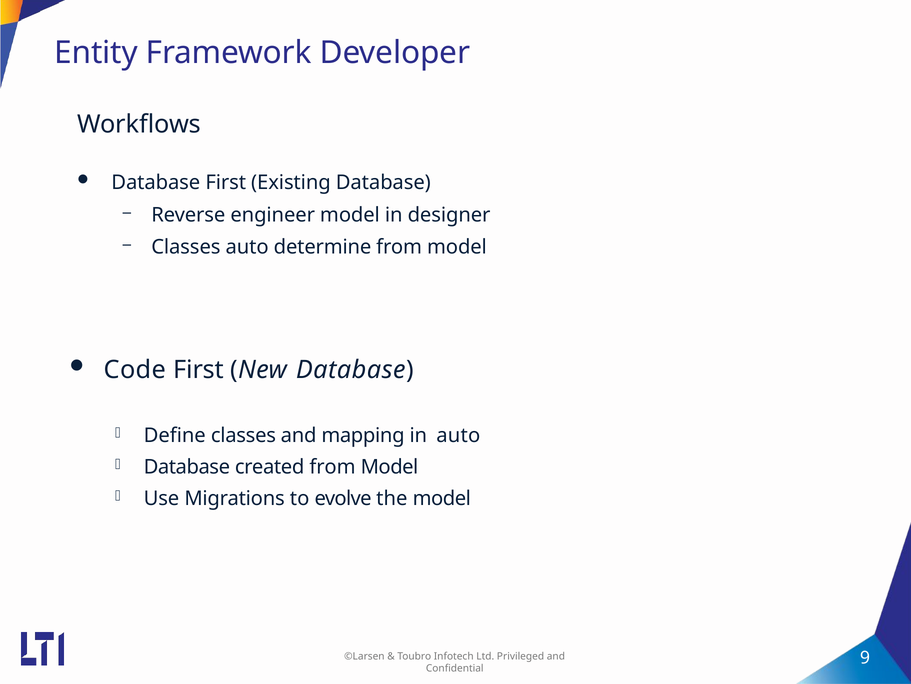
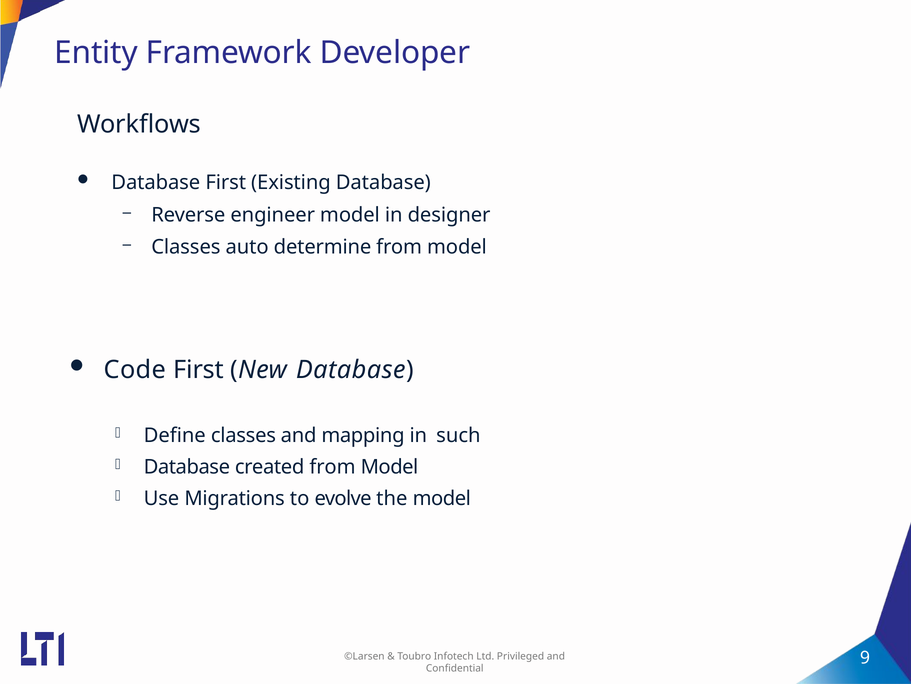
in auto: auto -> such
